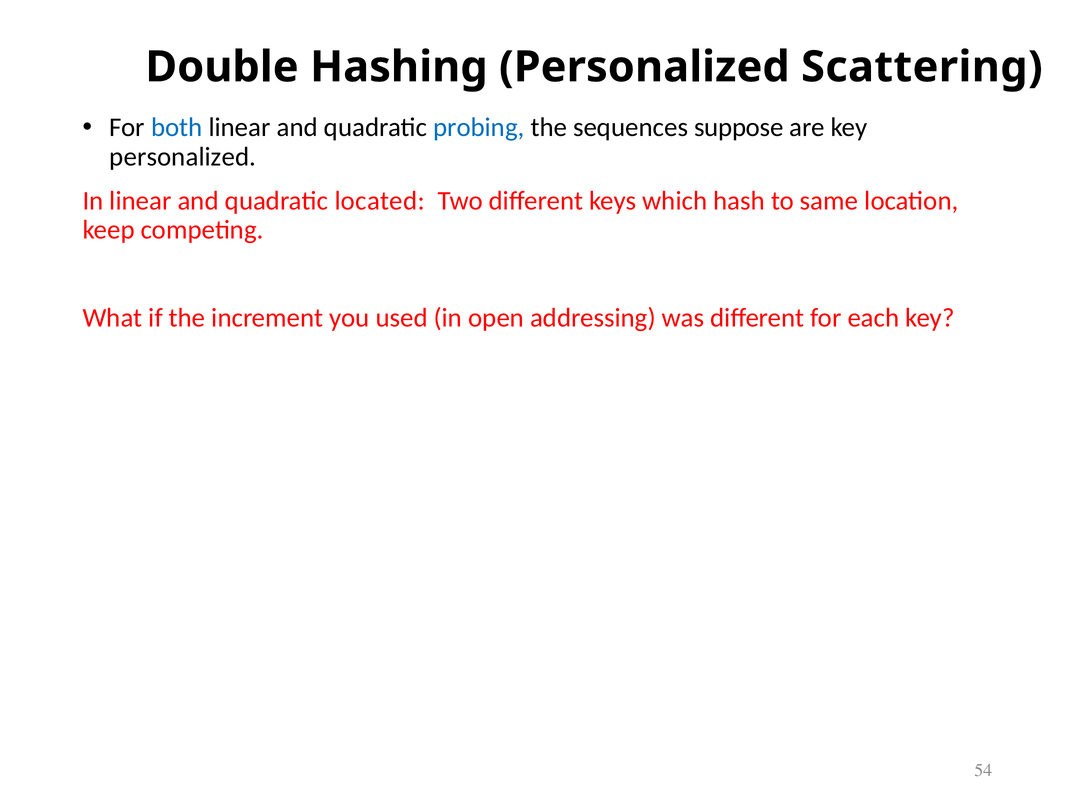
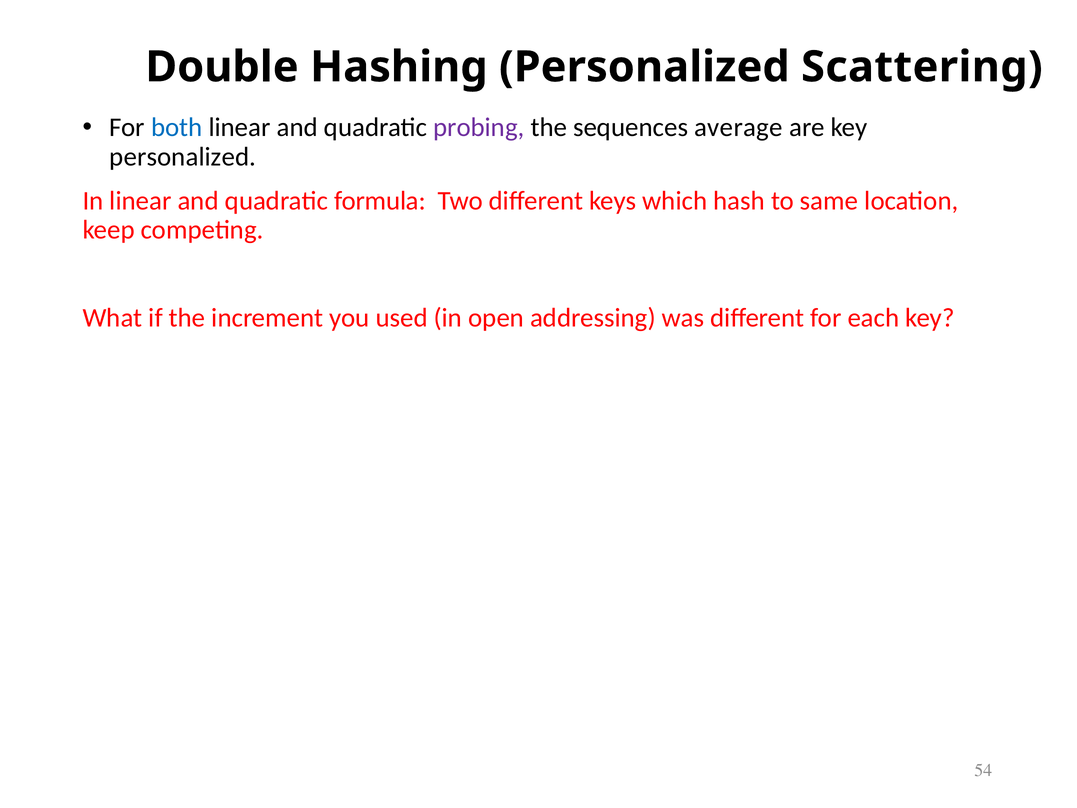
probing colour: blue -> purple
suppose: suppose -> average
located: located -> formula
